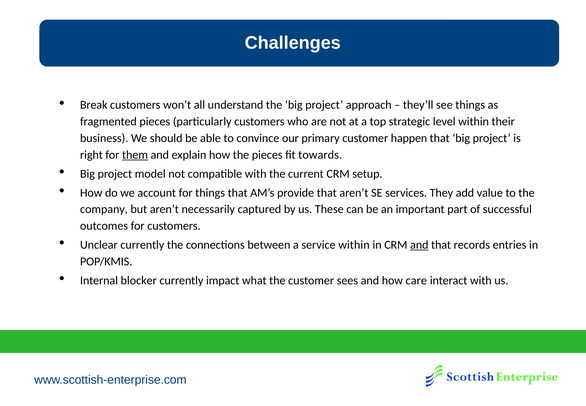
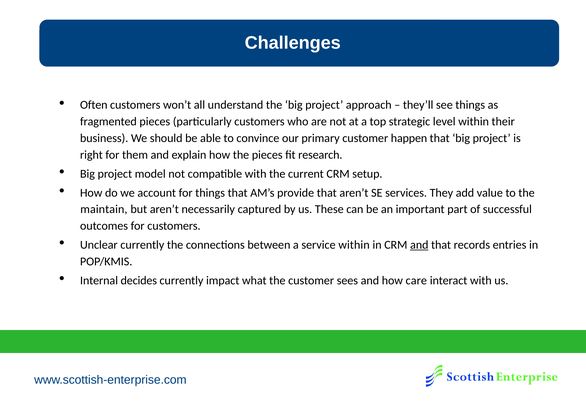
Break: Break -> Often
them underline: present -> none
towards: towards -> research
company: company -> maintain
blocker: blocker -> decides
